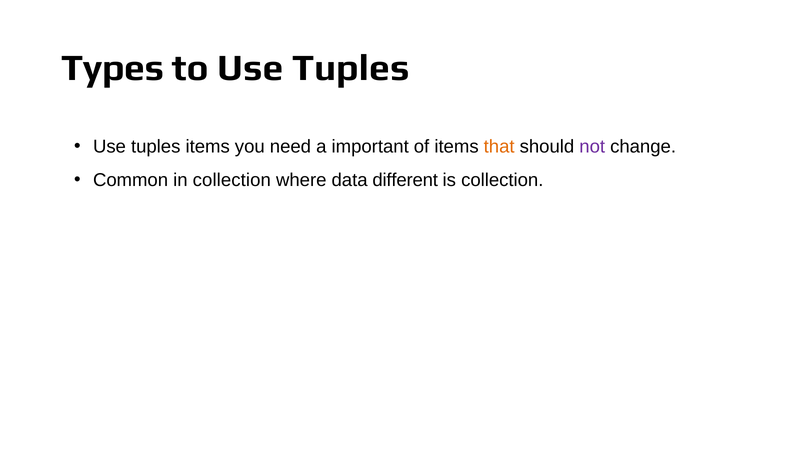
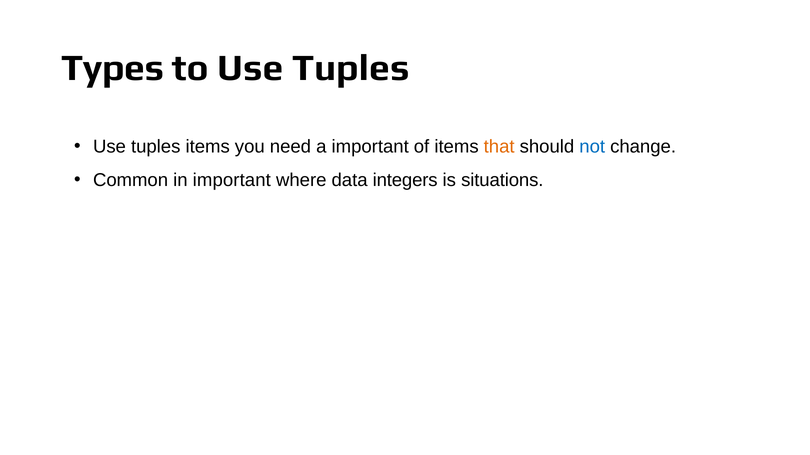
not colour: purple -> blue
in collection: collection -> important
different: different -> integers
is collection: collection -> situations
